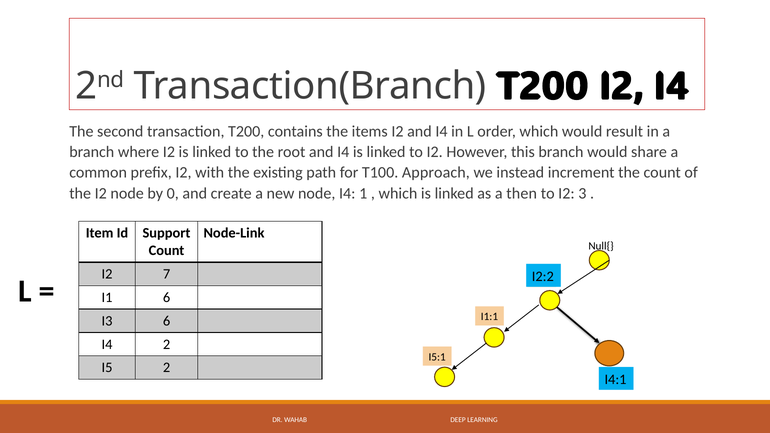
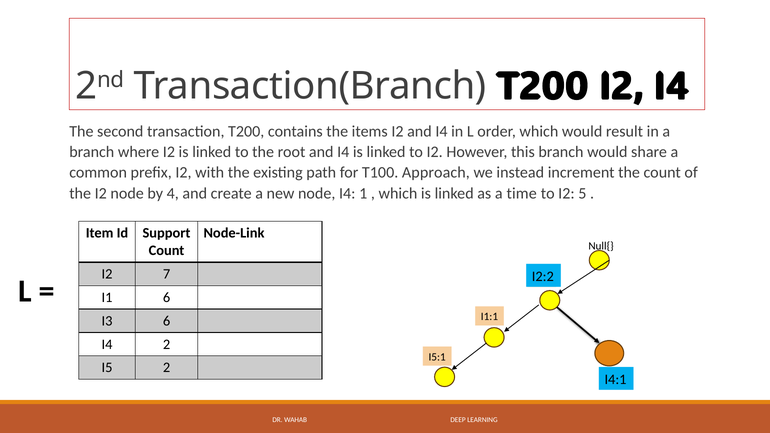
0: 0 -> 4
then: then -> time
3: 3 -> 5
